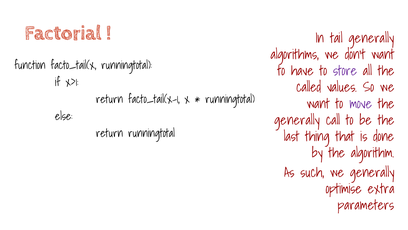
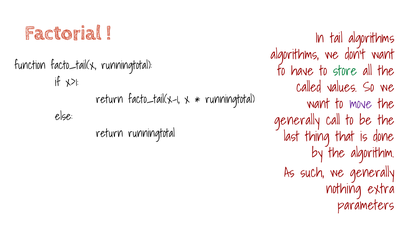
tail generally: generally -> algorithms
store colour: purple -> green
optimise: optimise -> nothing
